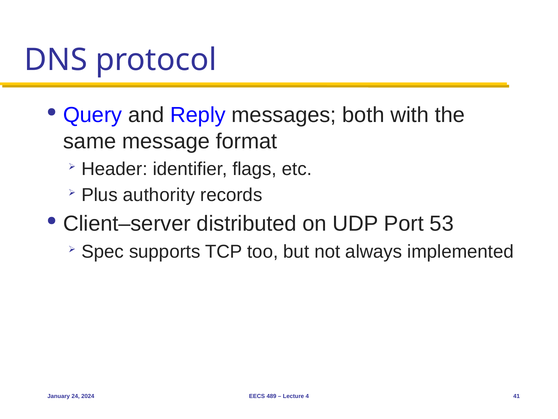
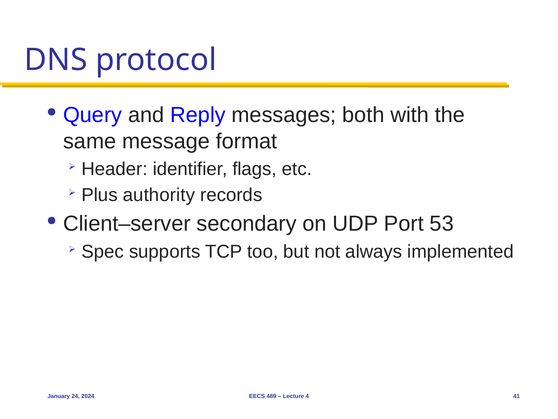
distributed: distributed -> secondary
